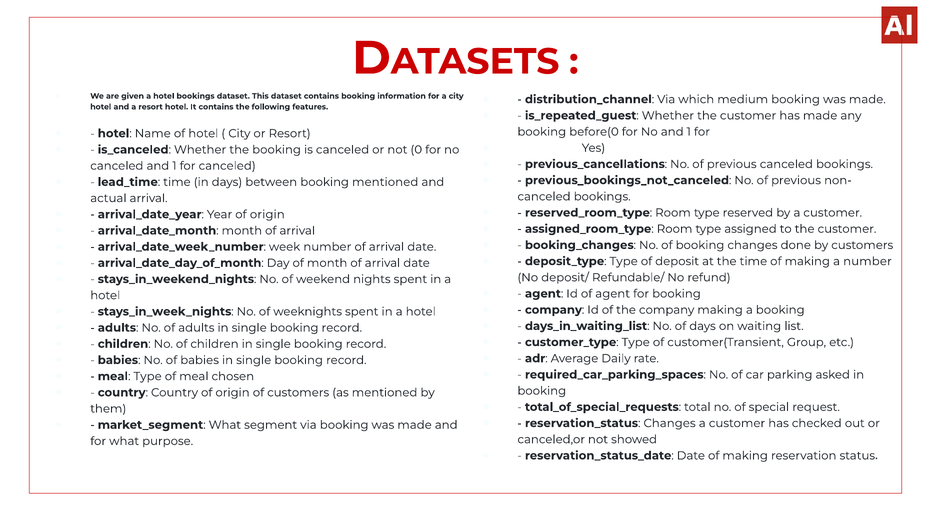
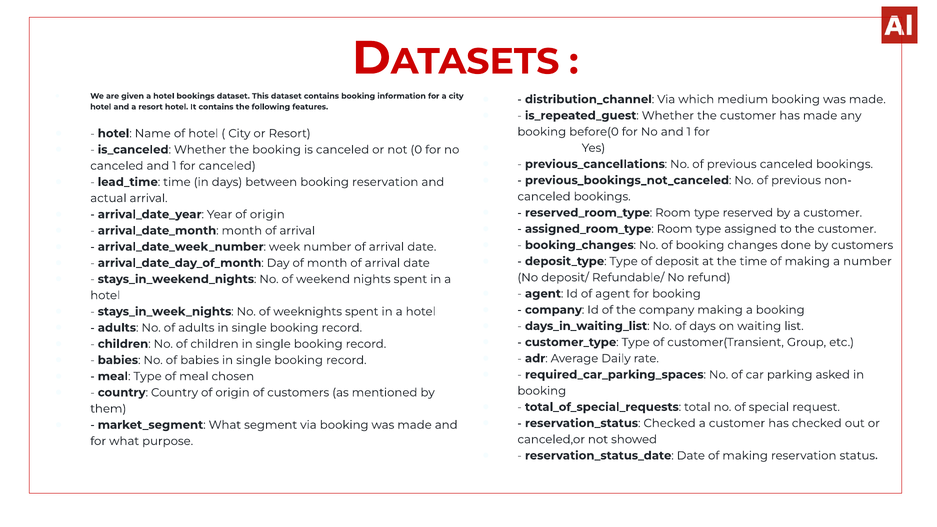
booking mentioned: mentioned -> reservation
reservation_status Changes: Changes -> Checked
